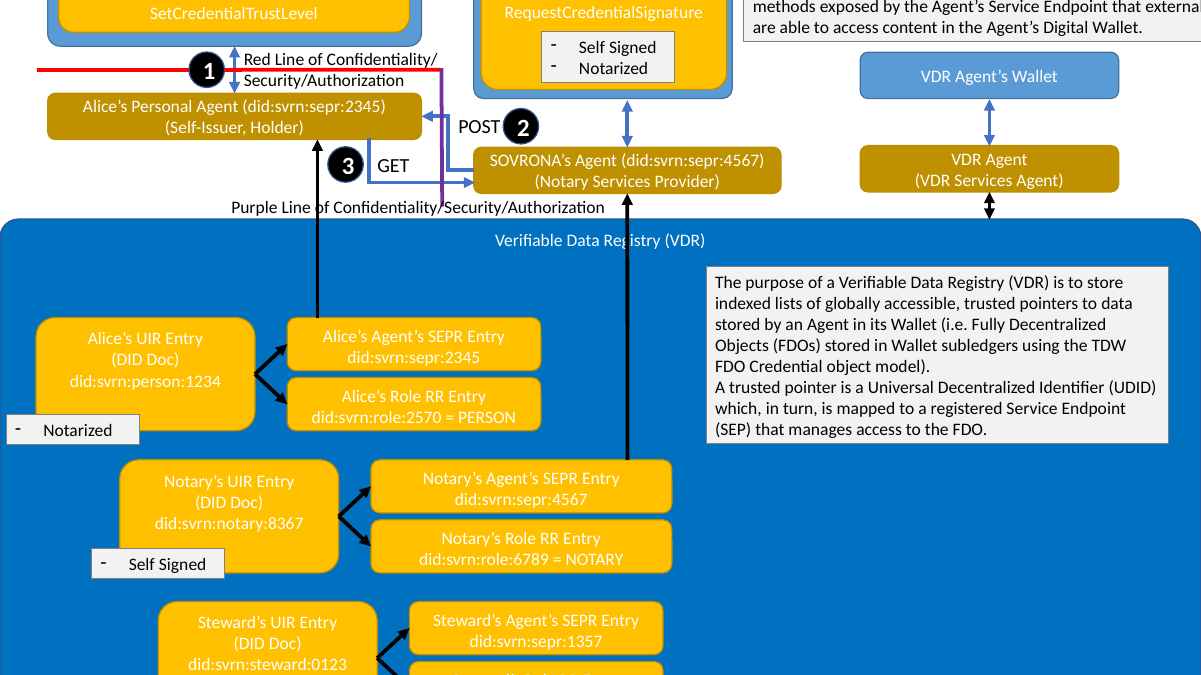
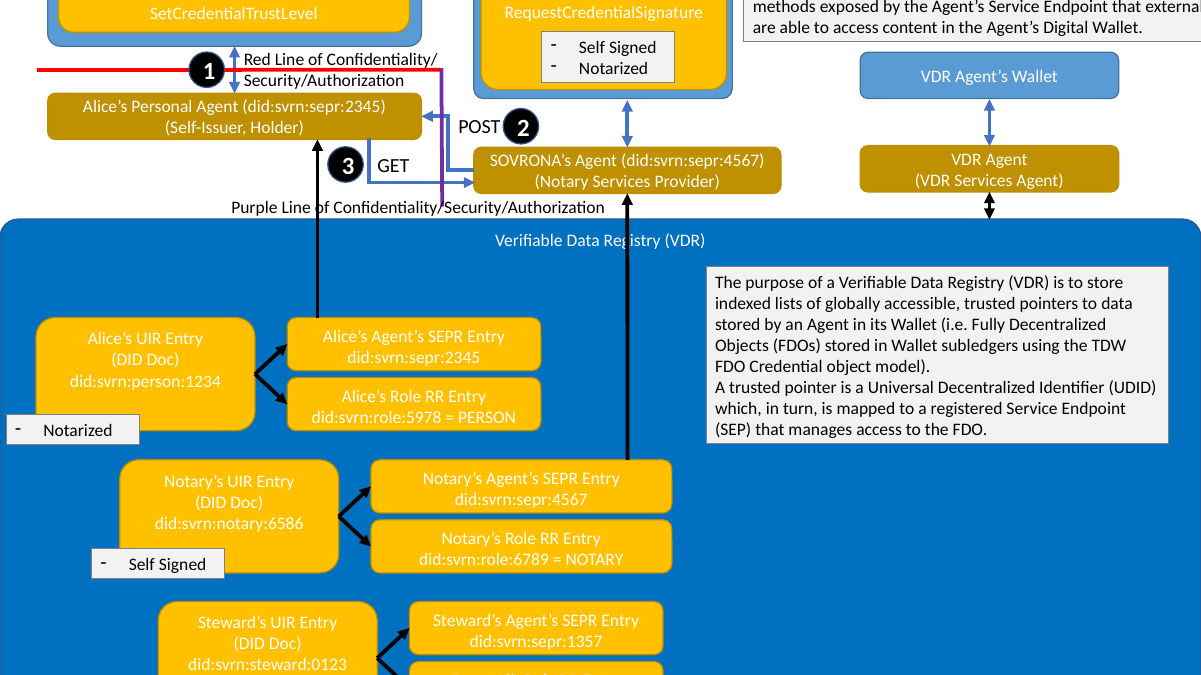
did:svrn:role:2570: did:svrn:role:2570 -> did:svrn:role:5978
did:svrn:notary:8367: did:svrn:notary:8367 -> did:svrn:notary:6586
